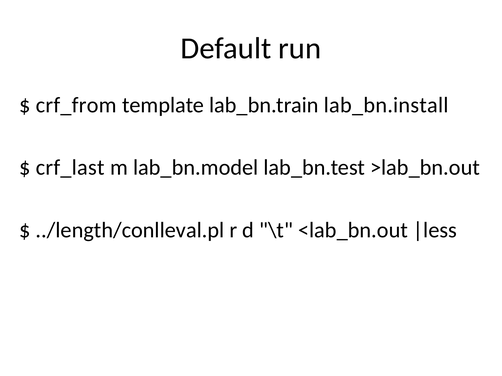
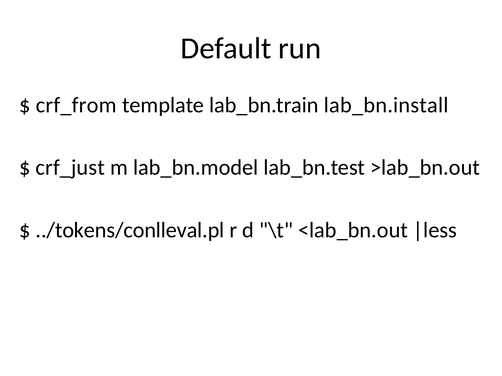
crf_last: crf_last -> crf_just
../length/conlleval.pl: ../length/conlleval.pl -> ../tokens/conlleval.pl
